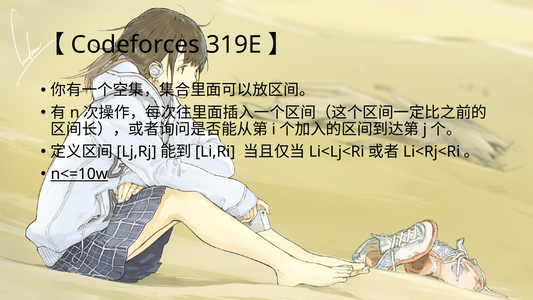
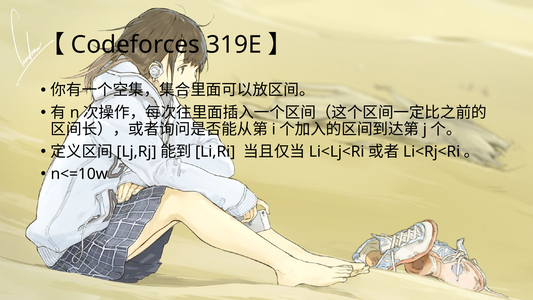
n<=10w underline: present -> none
